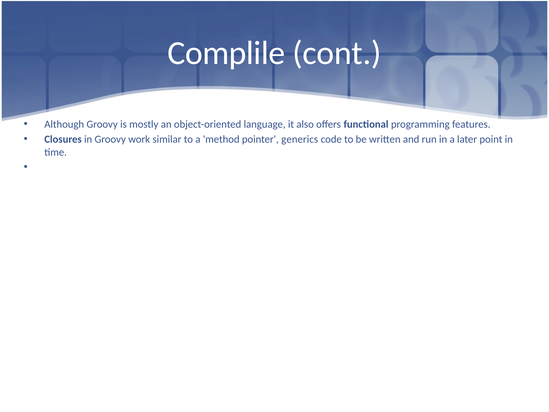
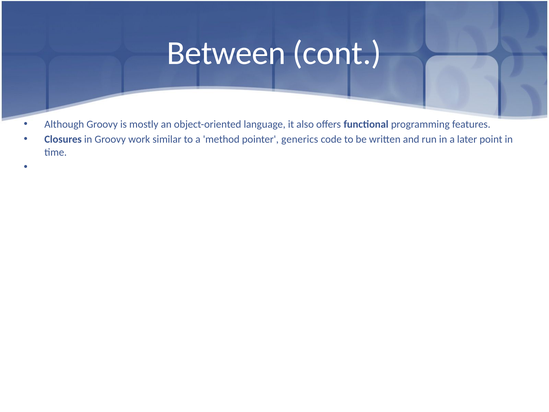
Complile: Complile -> Between
